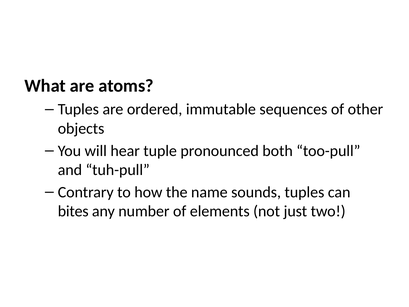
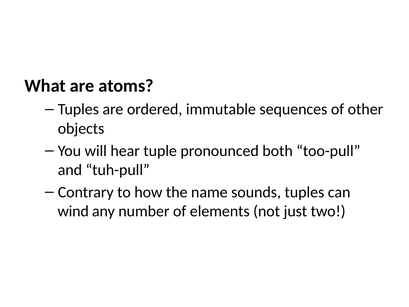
bites: bites -> wind
